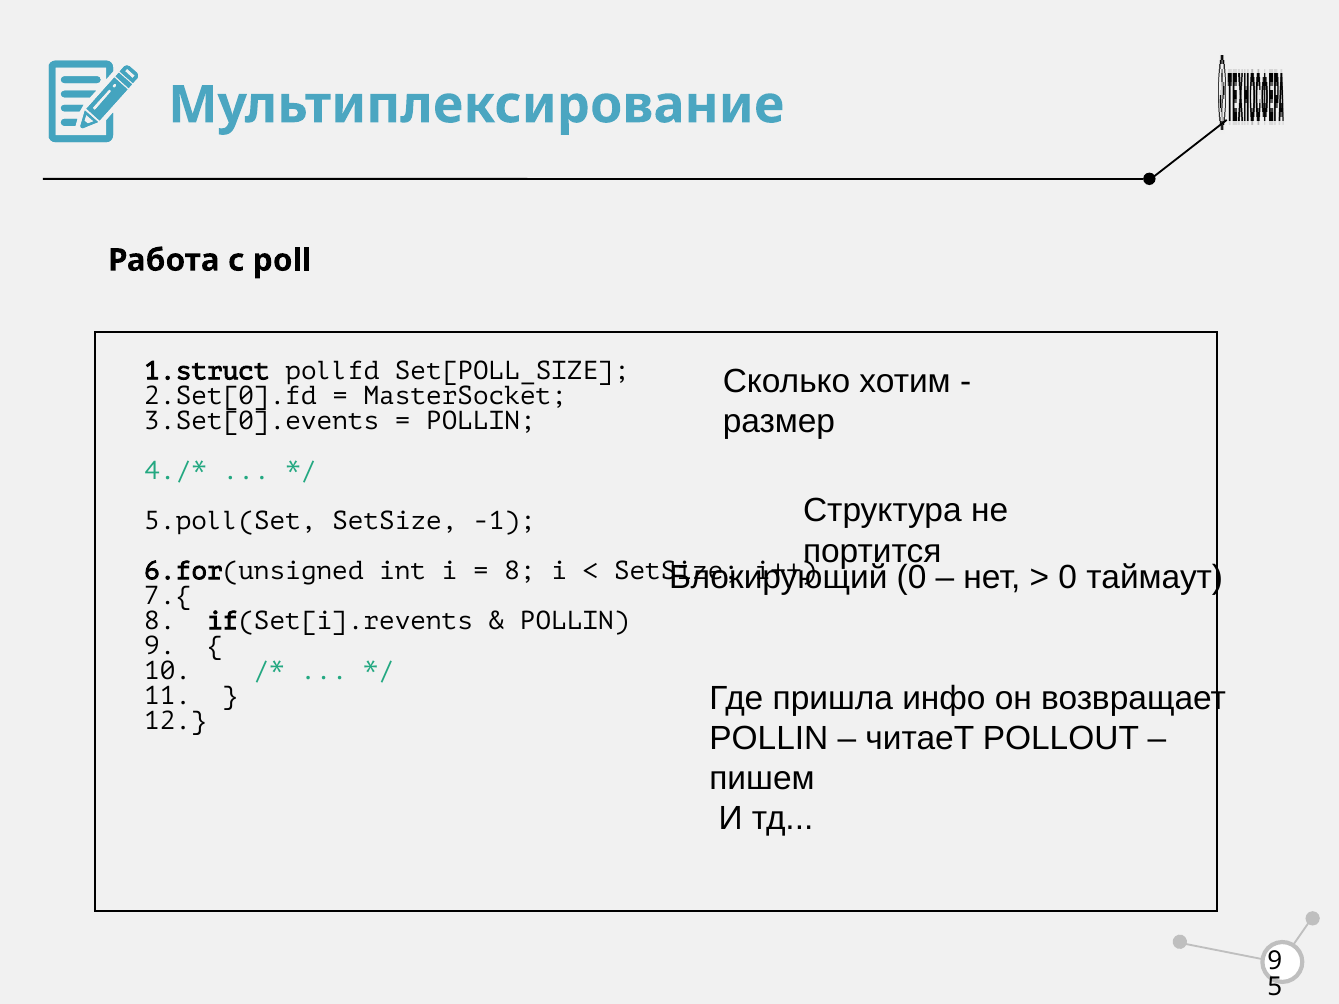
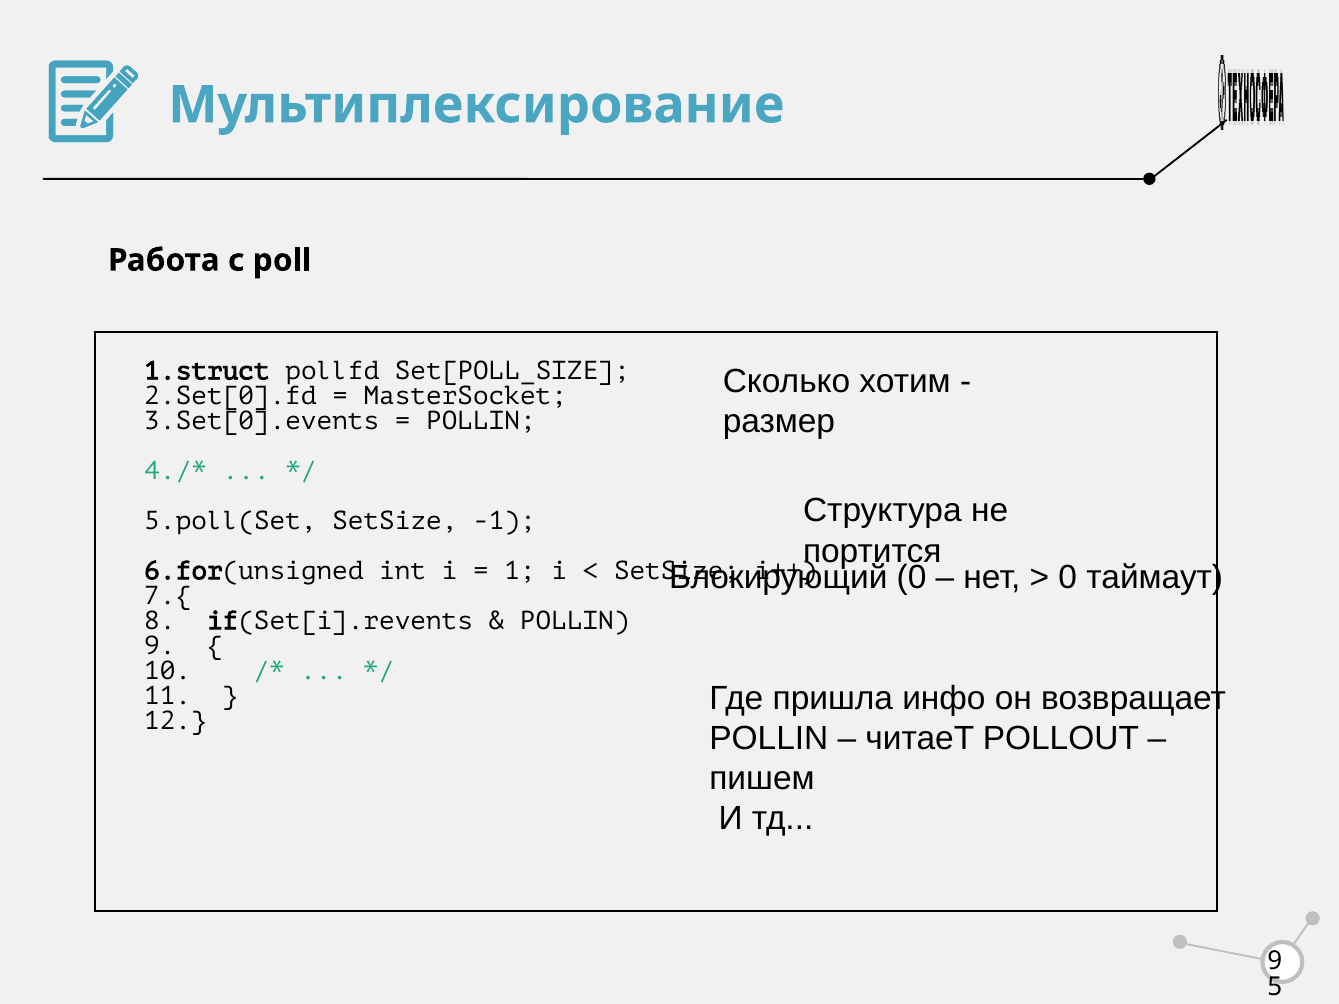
8 at (520, 571): 8 -> 1
